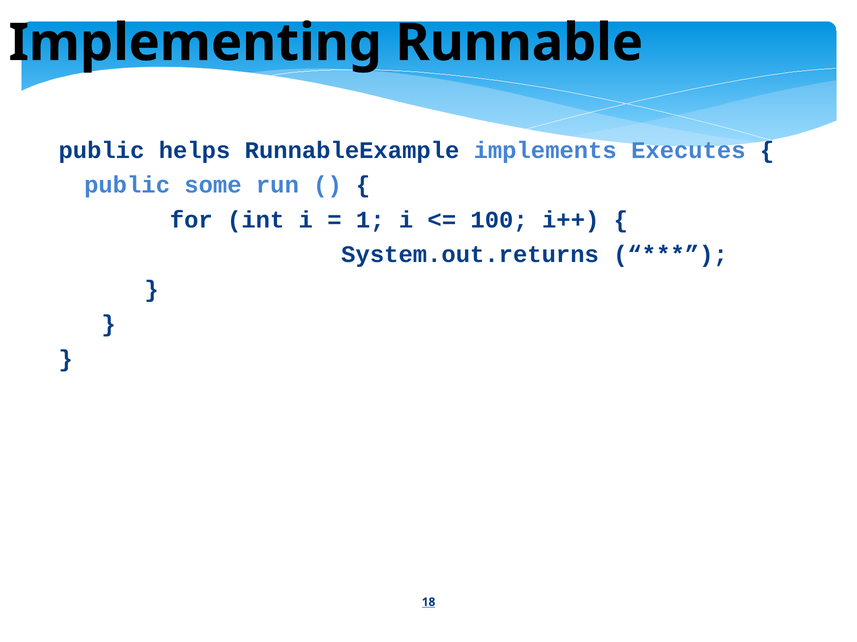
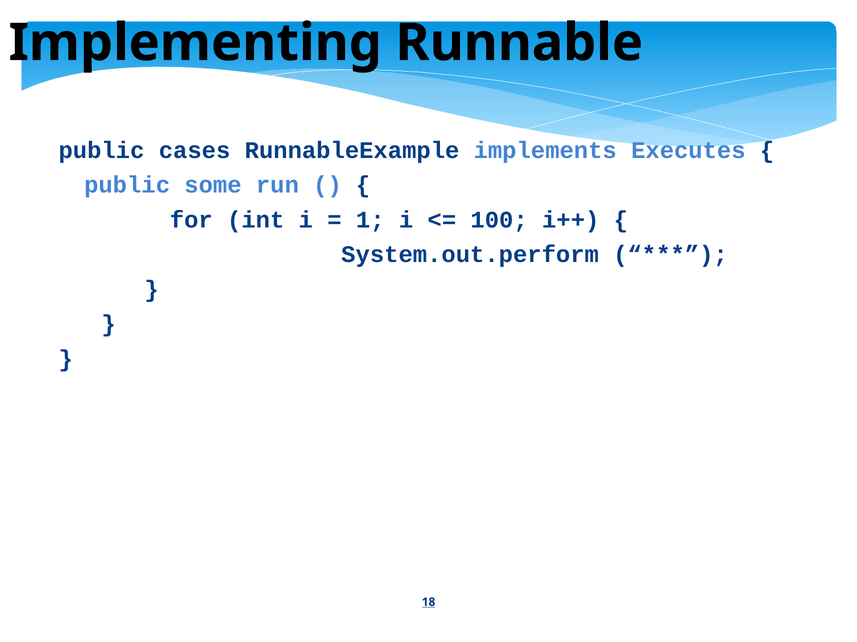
helps: helps -> cases
System.out.returns: System.out.returns -> System.out.perform
